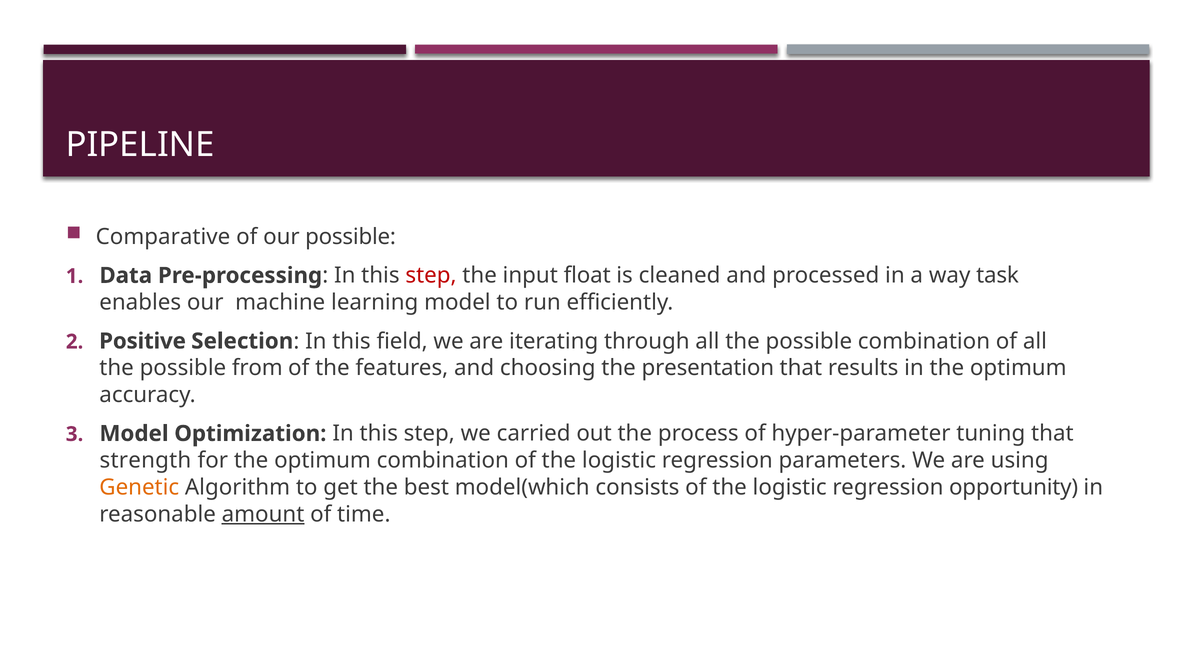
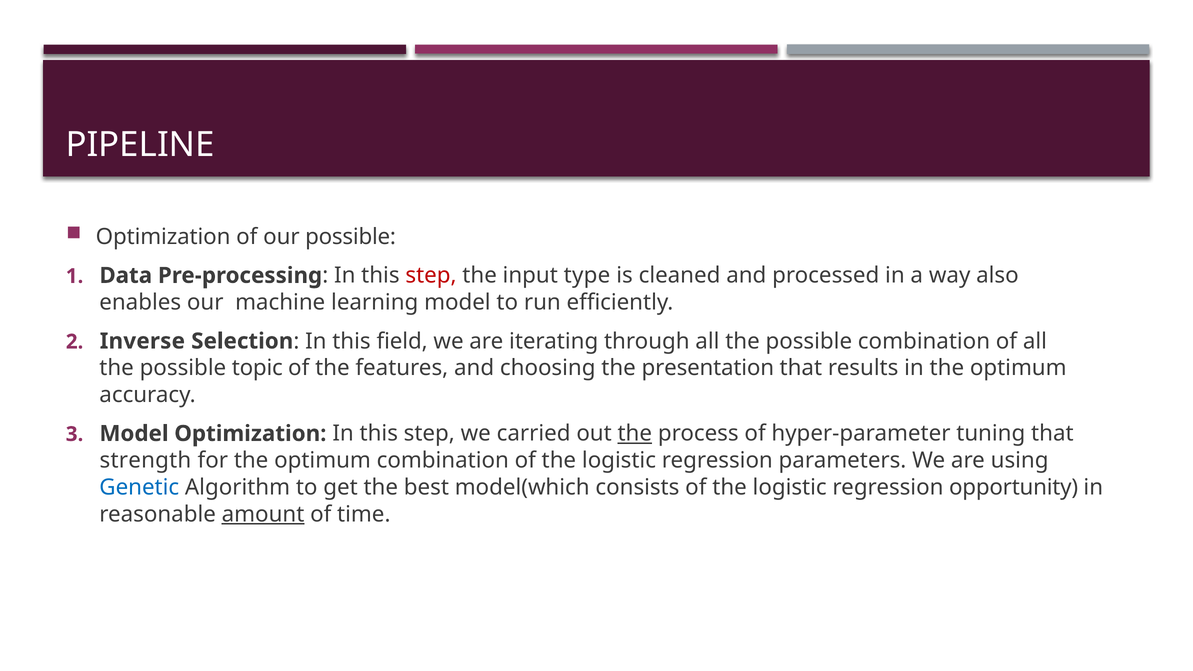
Comparative at (163, 237): Comparative -> Optimization
float: float -> type
task: task -> also
Positive: Positive -> Inverse
from: from -> topic
the at (635, 434) underline: none -> present
Genetic colour: orange -> blue
